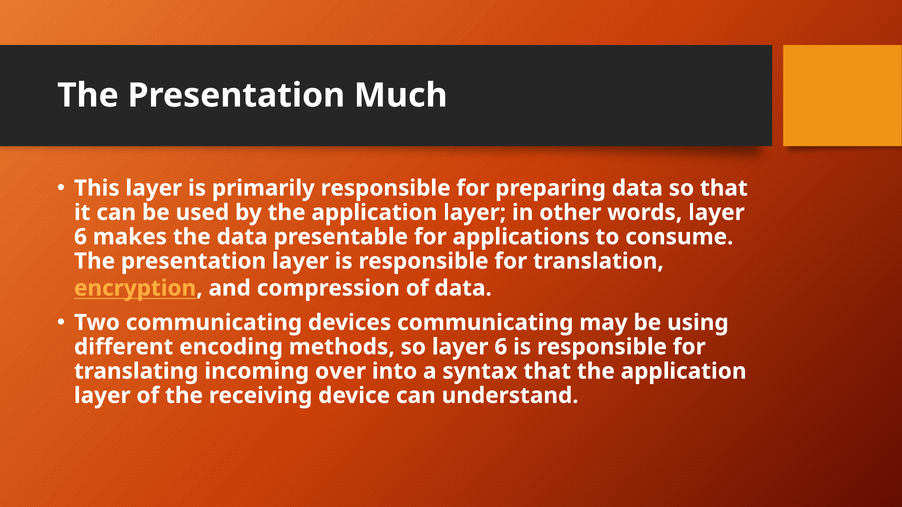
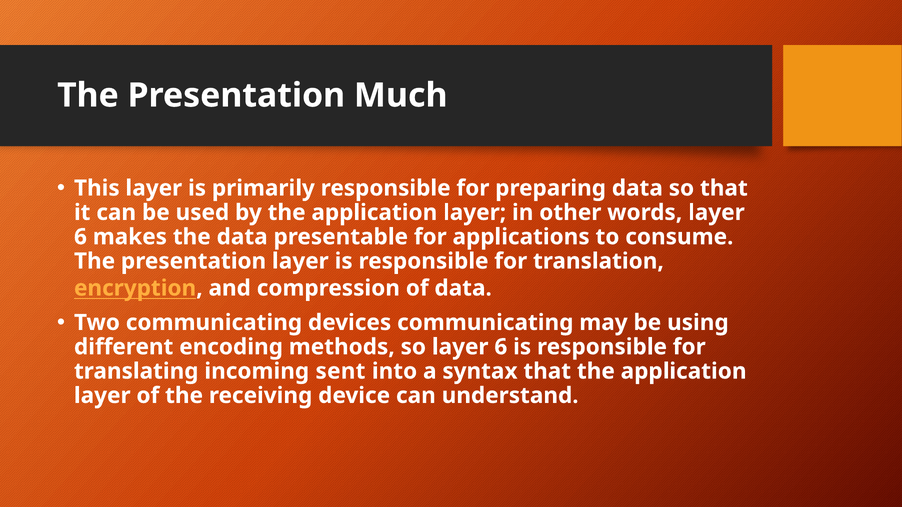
over: over -> sent
